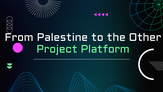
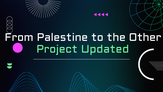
Platform: Platform -> Updated
